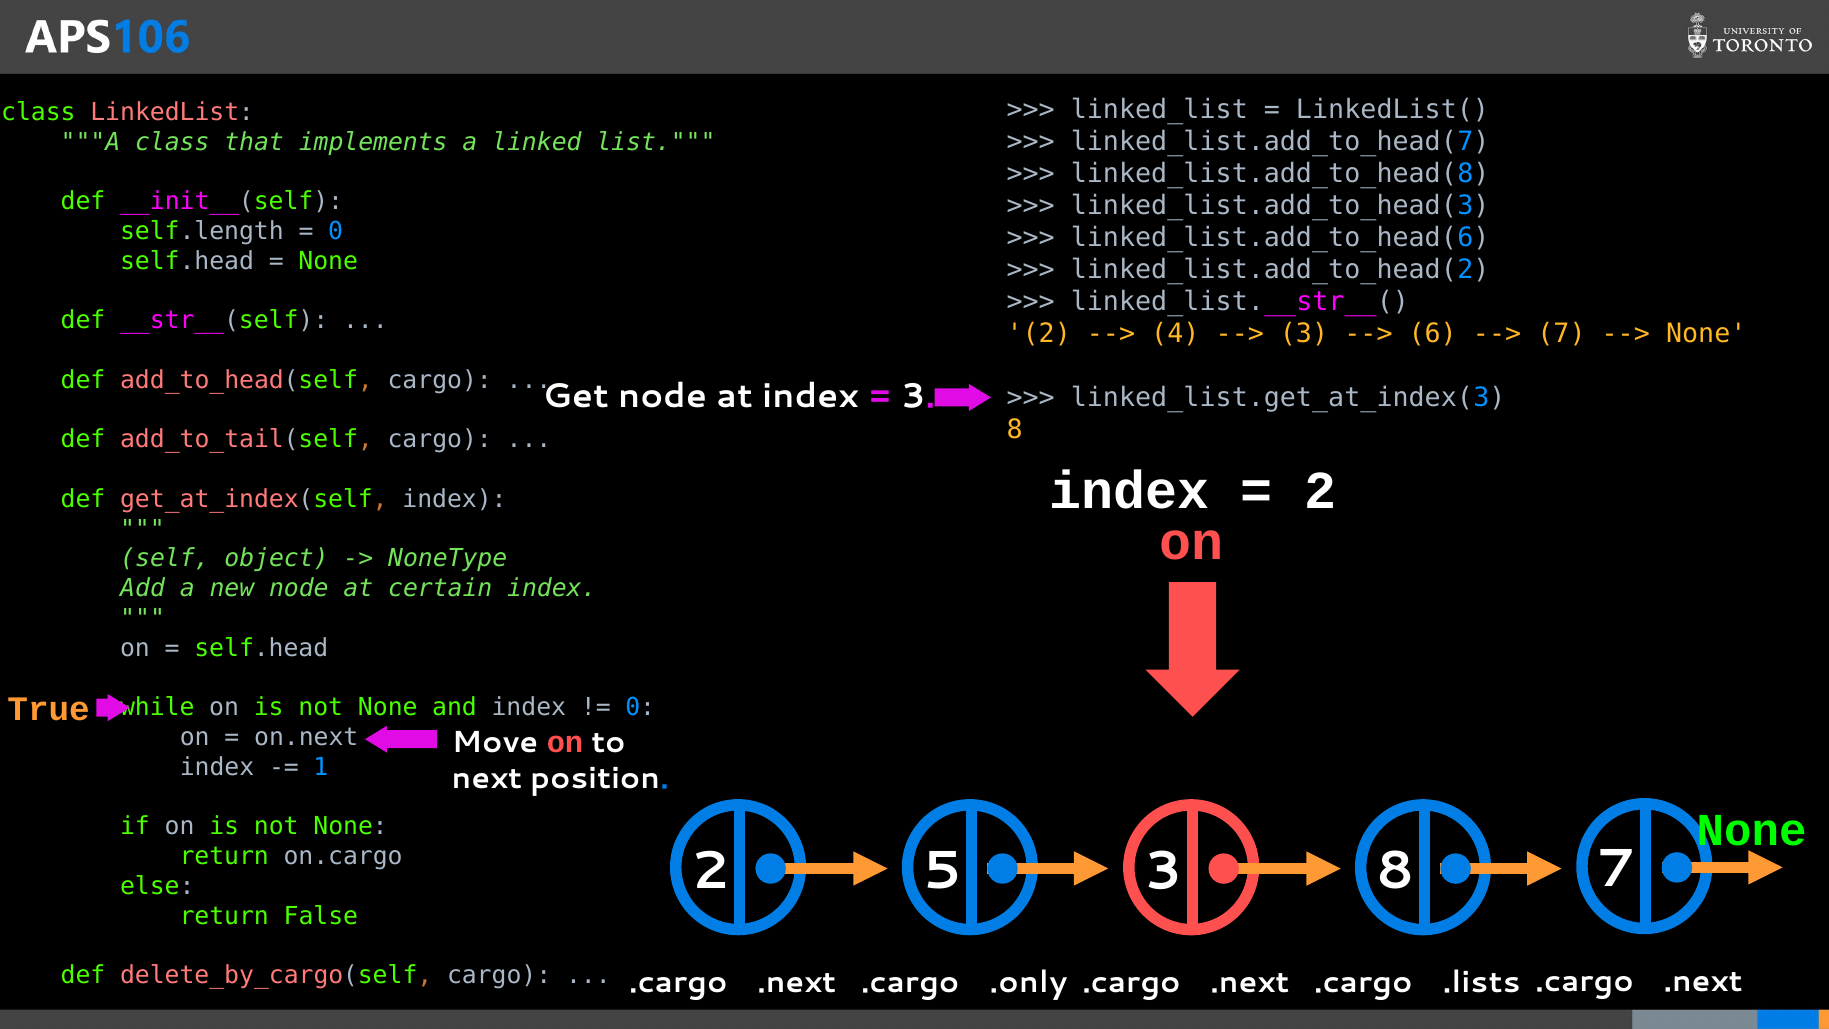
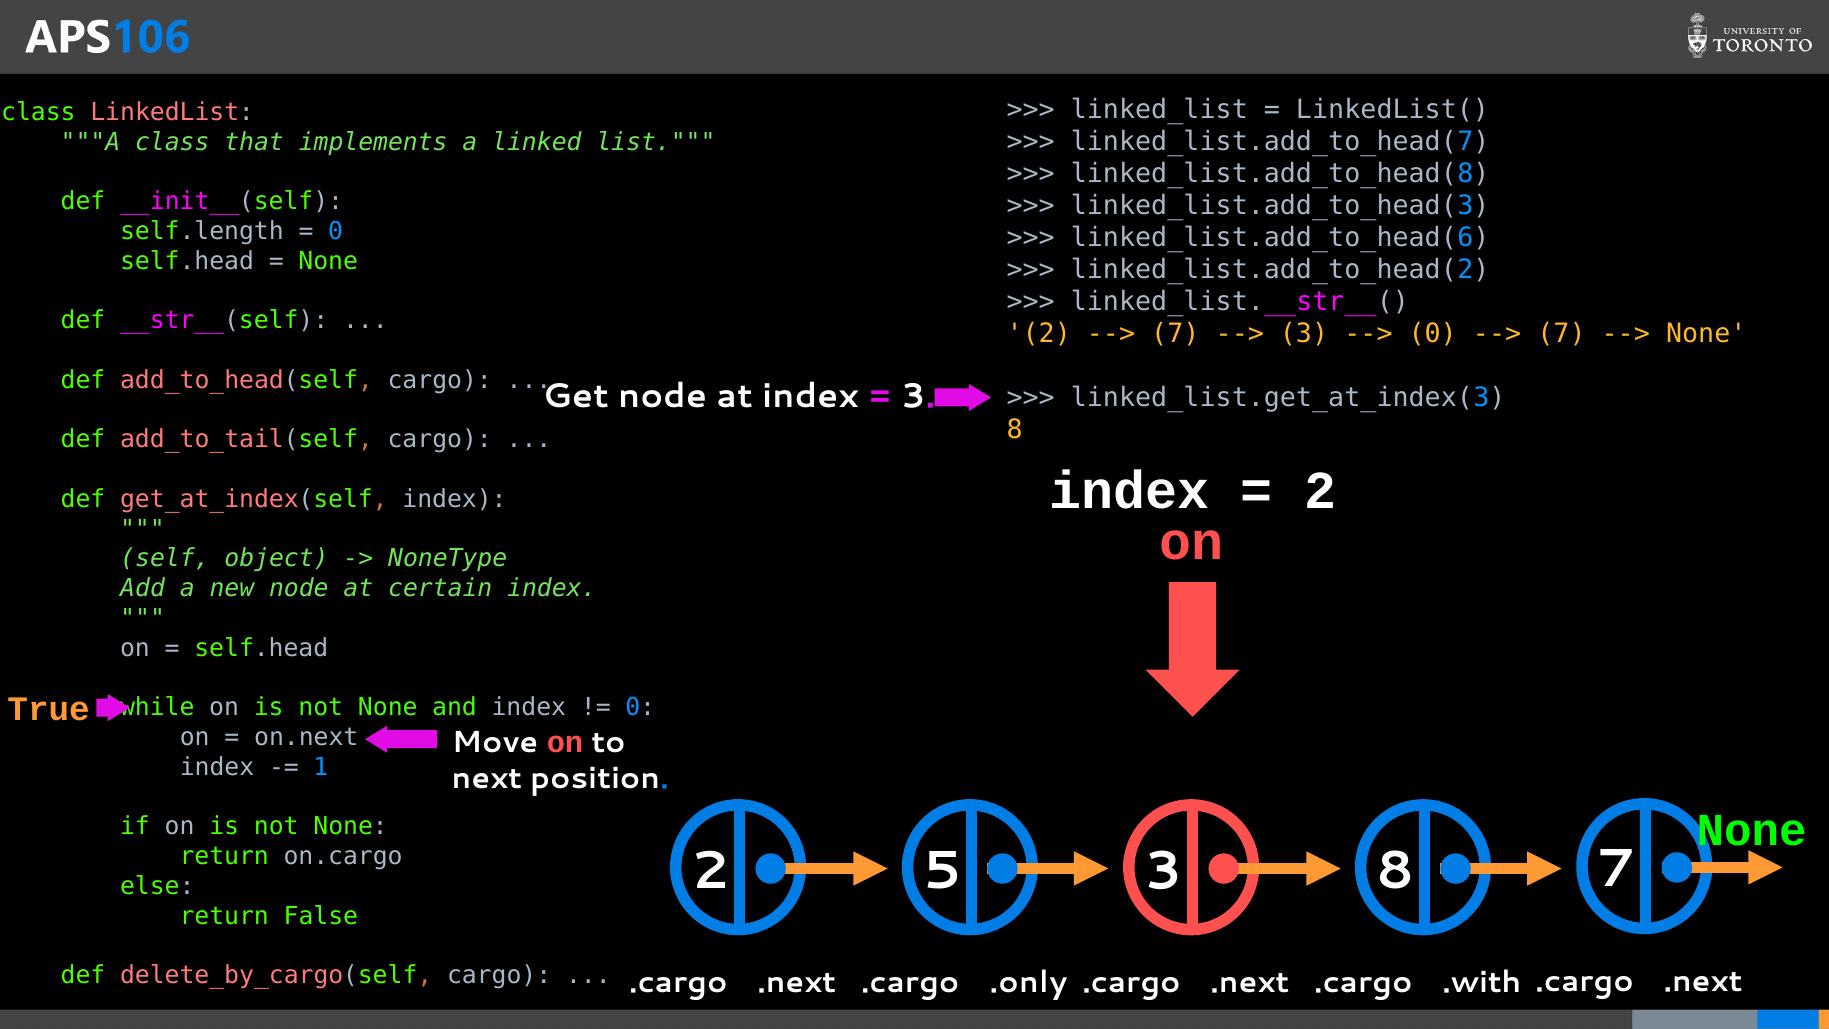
4 at (1175, 333): 4 -> 7
6 at (1433, 333): 6 -> 0
.lists: .lists -> .with
